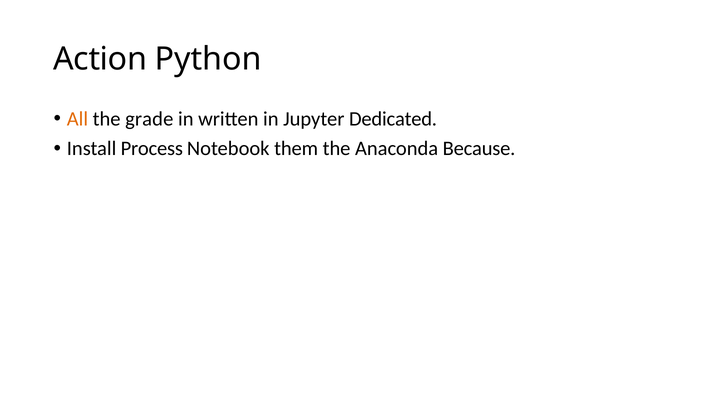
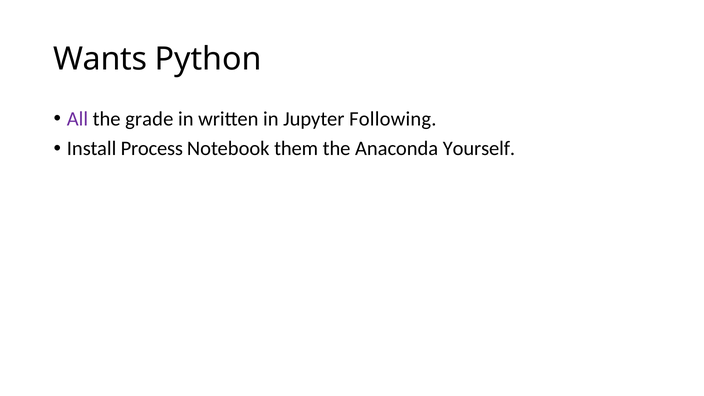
Action: Action -> Wants
All colour: orange -> purple
Dedicated: Dedicated -> Following
Because: Because -> Yourself
